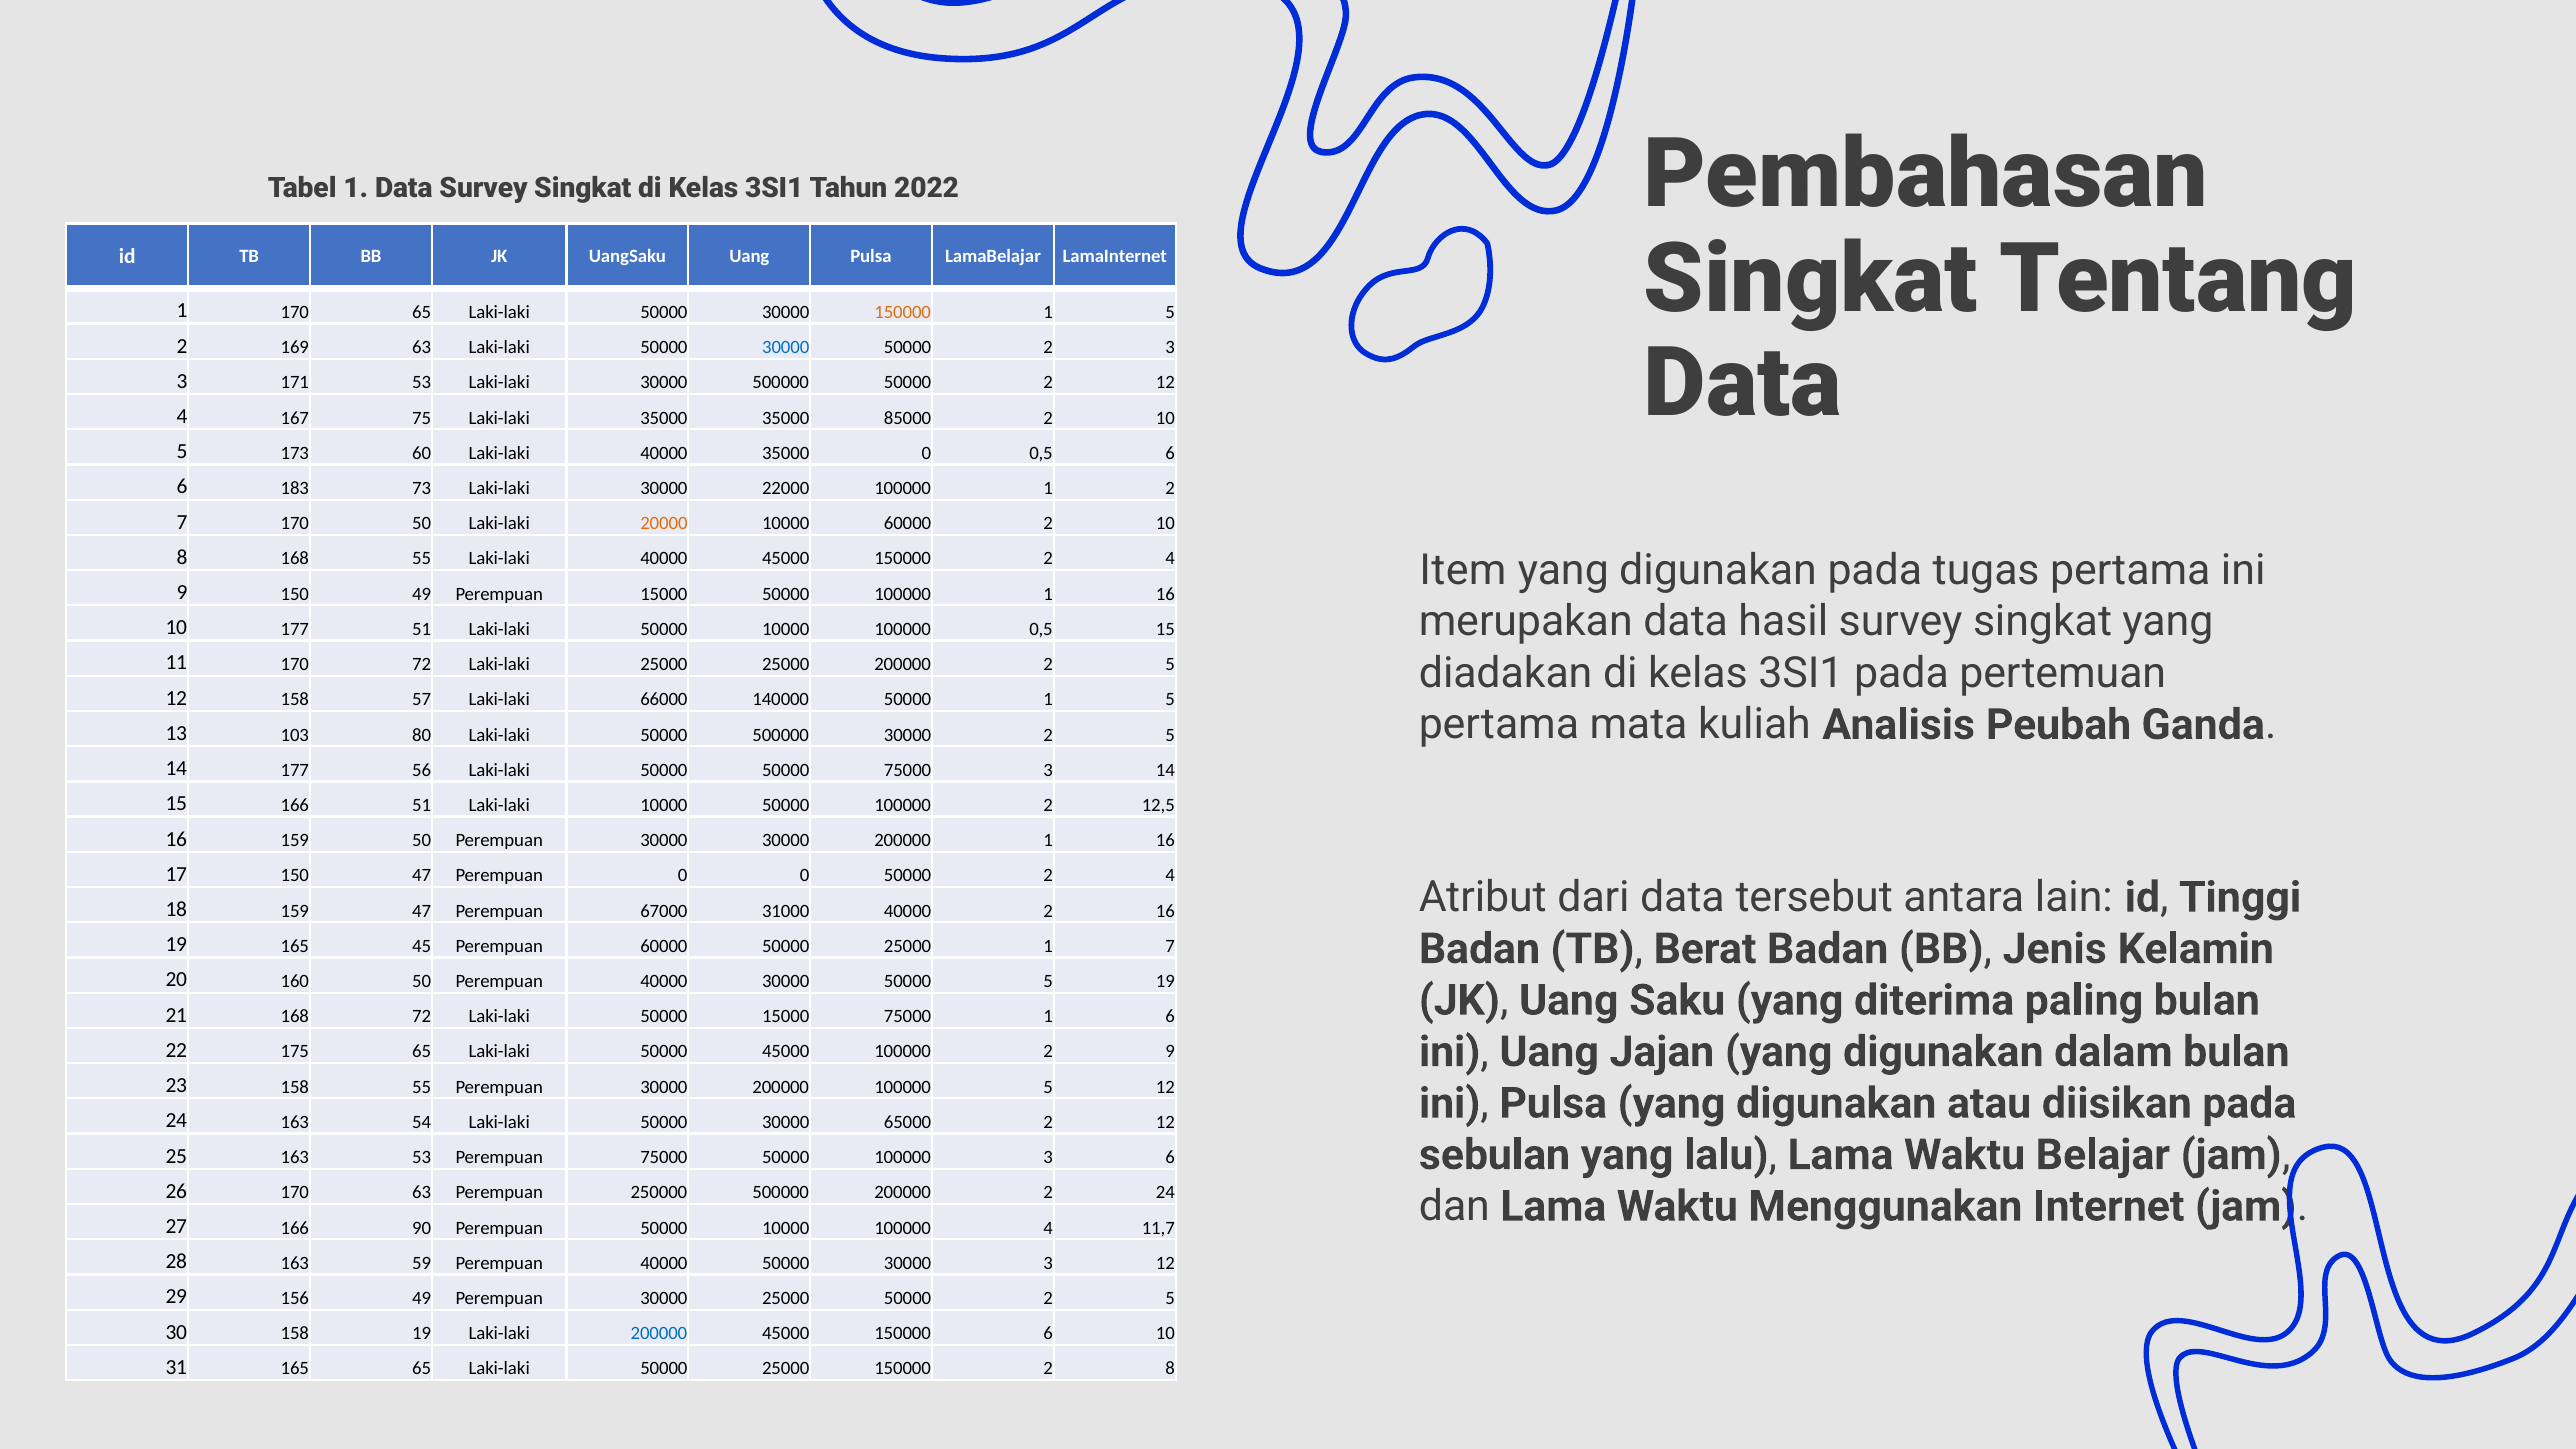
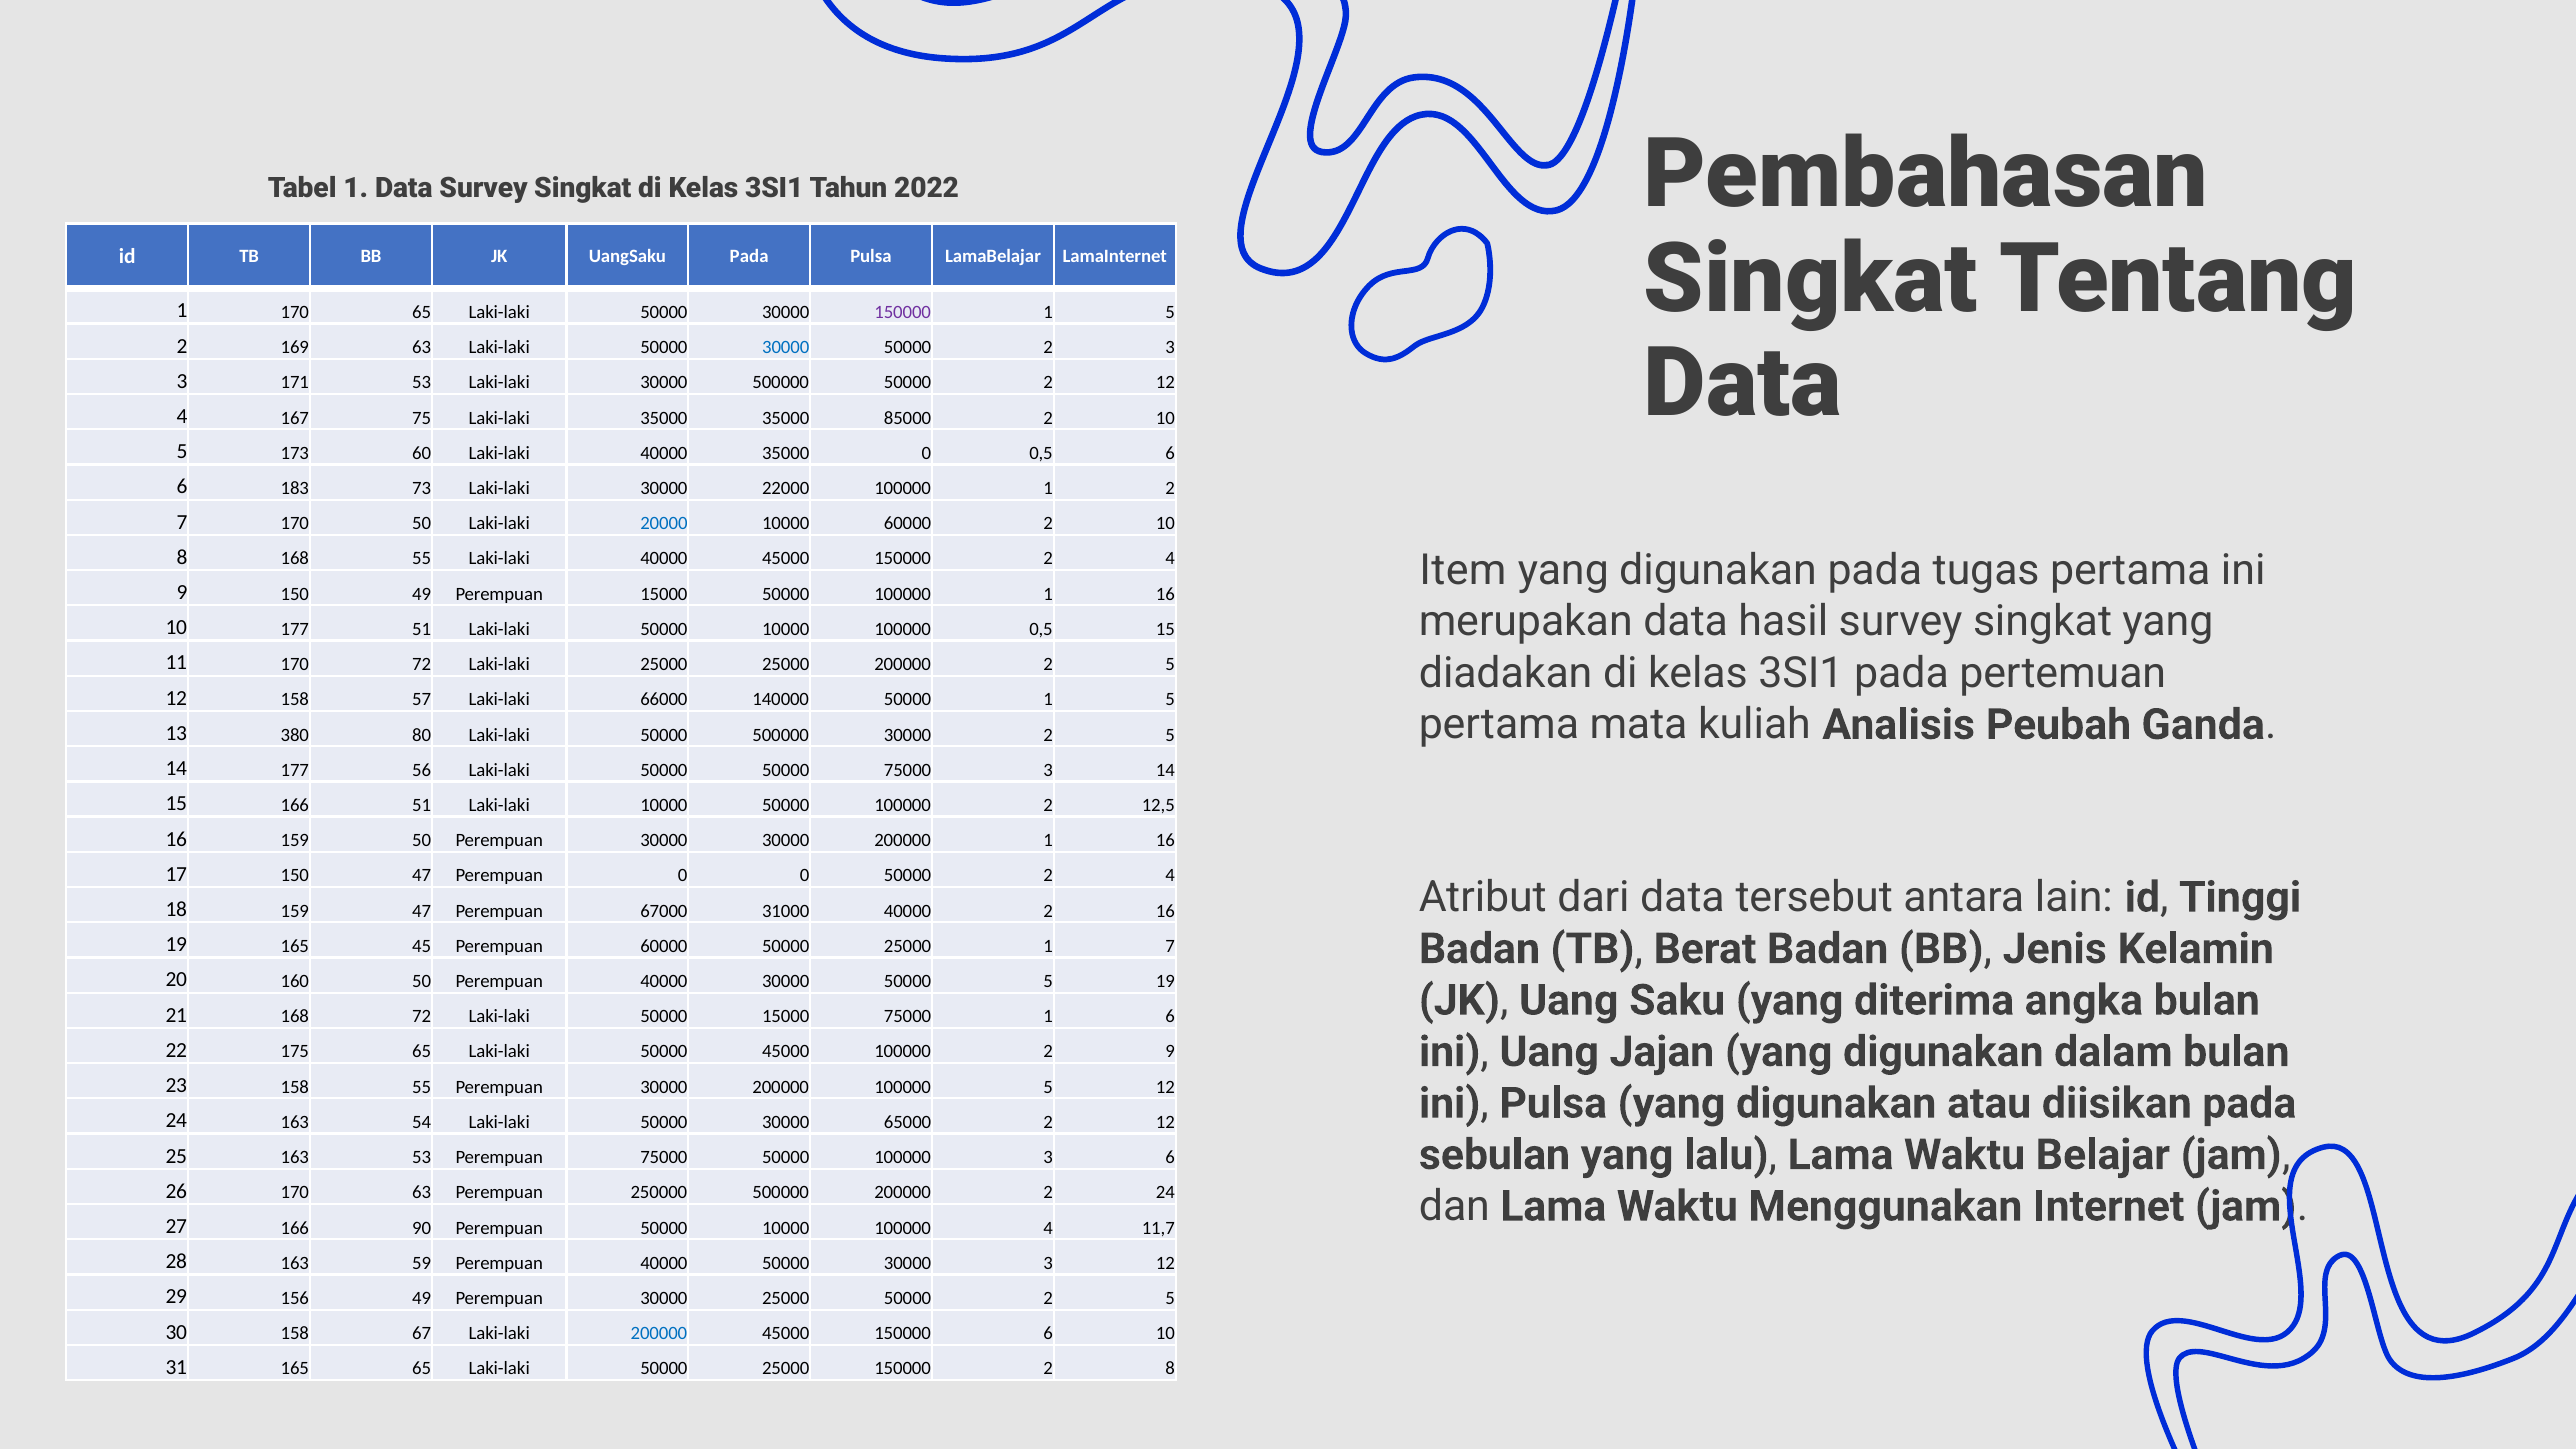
UangSaku Uang: Uang -> Pada
150000 at (903, 312) colour: orange -> purple
20000 colour: orange -> blue
103: 103 -> 380
paling: paling -> angka
158 19: 19 -> 67
